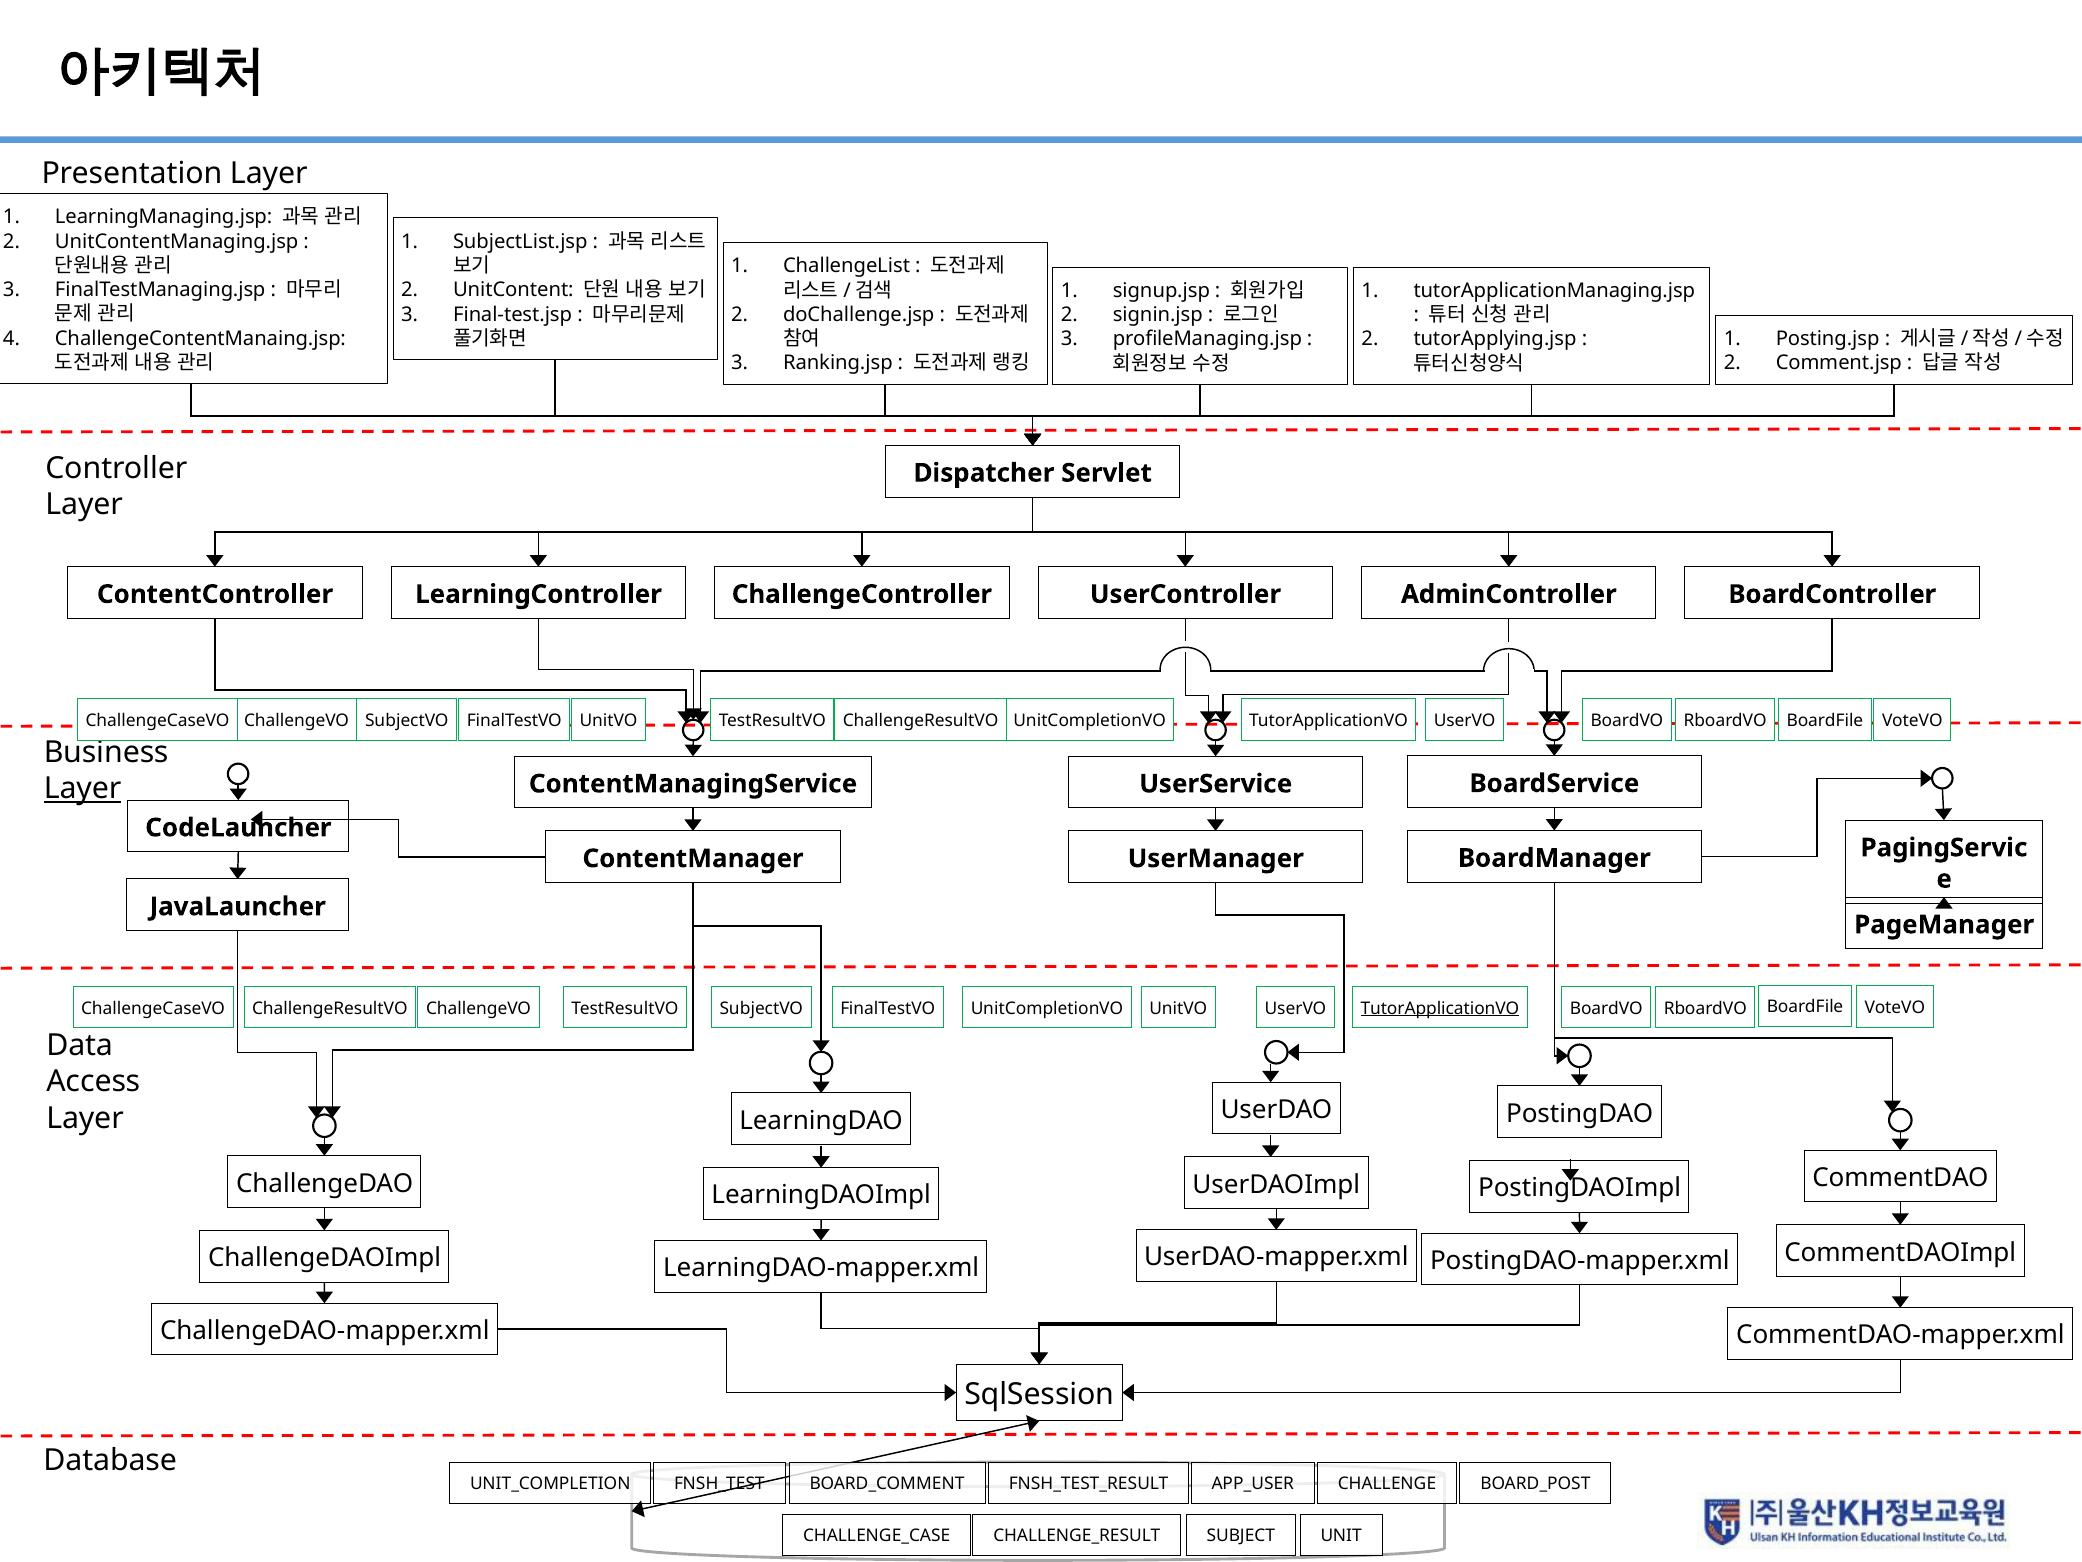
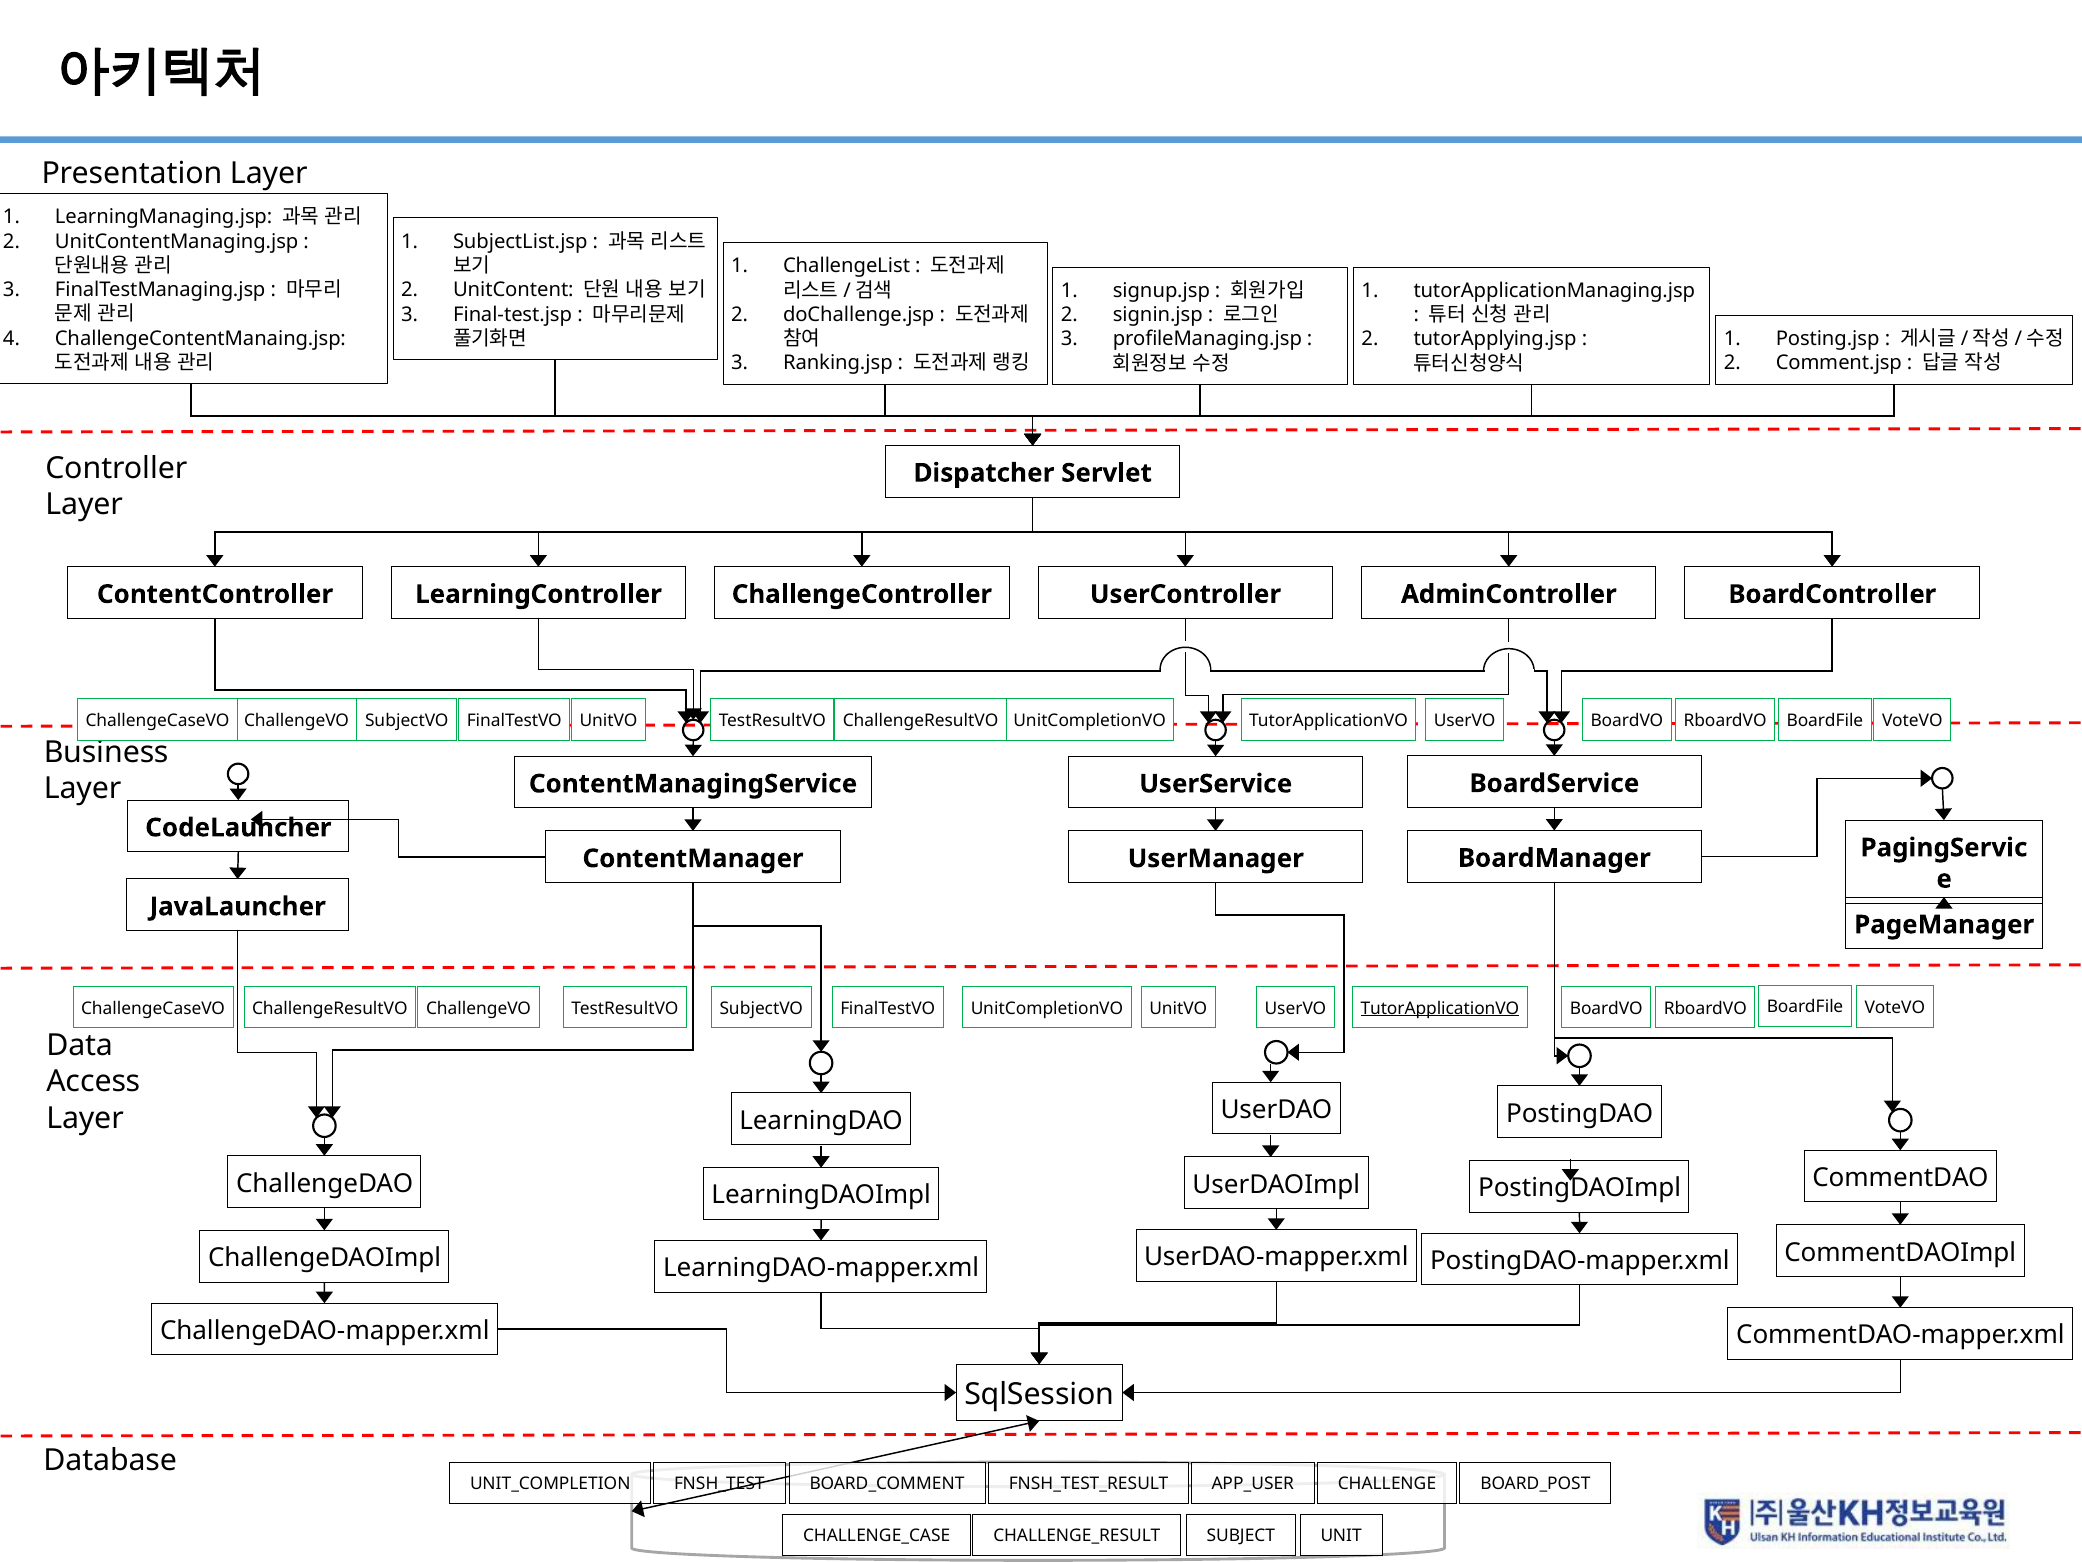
Layer at (83, 789) underline: present -> none
